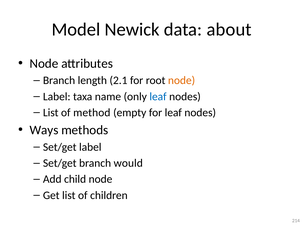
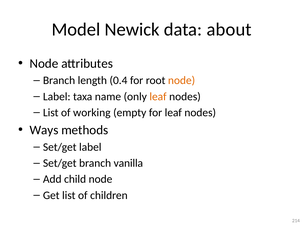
2.1: 2.1 -> 0.4
leaf at (158, 97) colour: blue -> orange
method: method -> working
would: would -> vanilla
